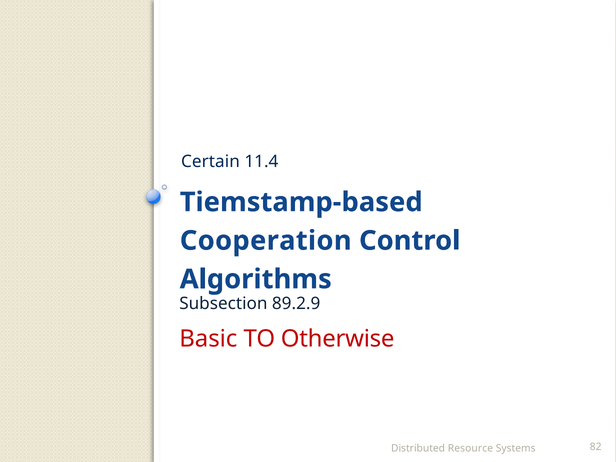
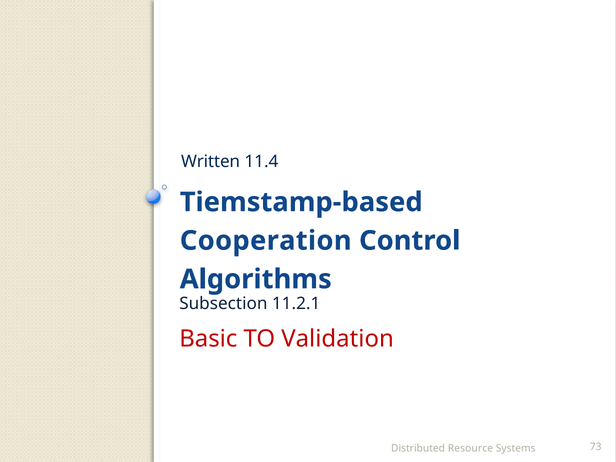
Certain: Certain -> Written
89.2.9: 89.2.9 -> 11.2.1
Otherwise: Otherwise -> Validation
82: 82 -> 73
